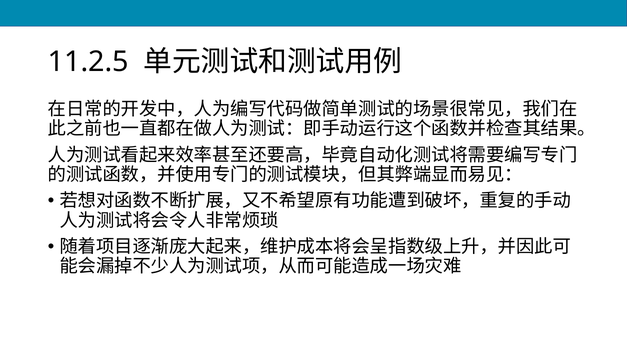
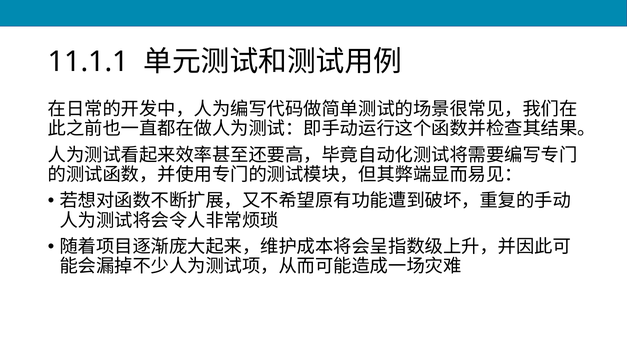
11.2.5: 11.2.5 -> 11.1.1
